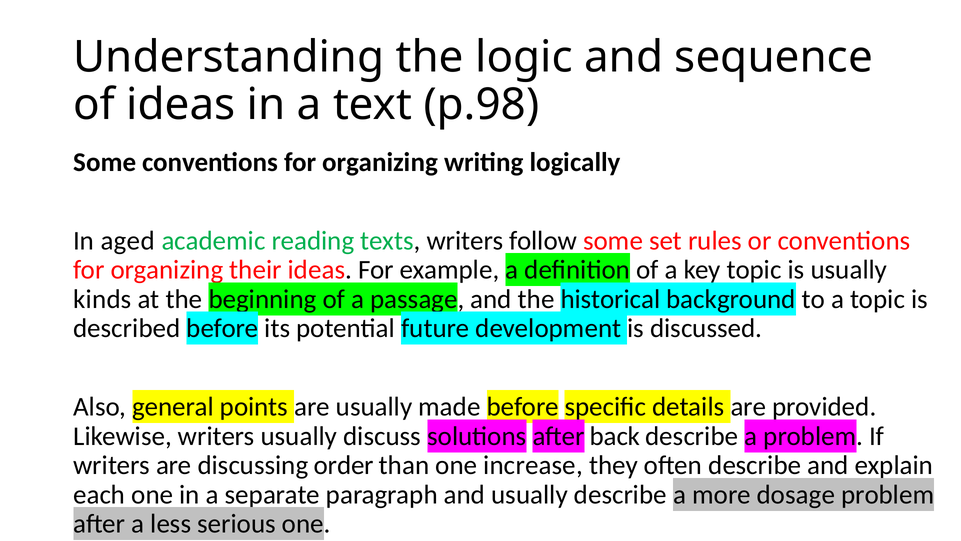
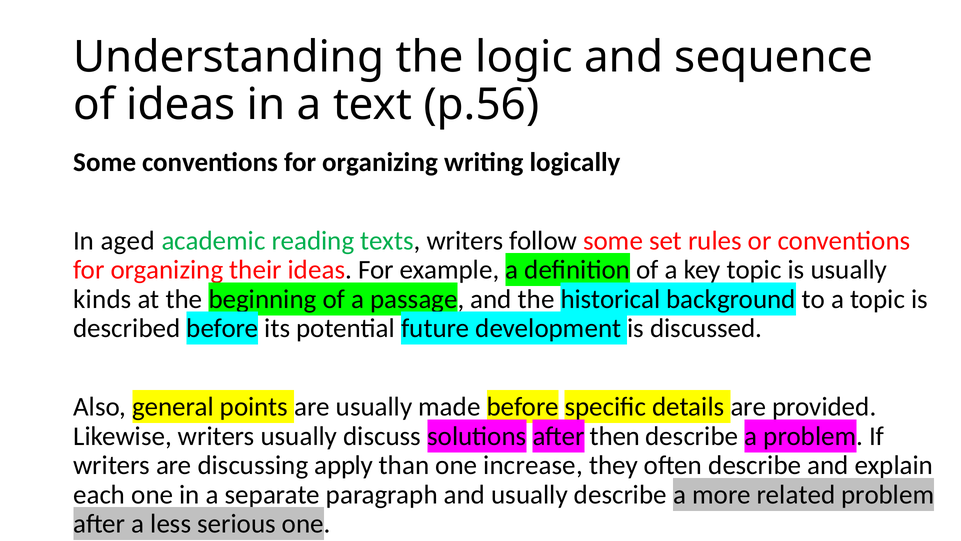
p.98: p.98 -> p.56
back: back -> then
order: order -> apply
dosage: dosage -> related
